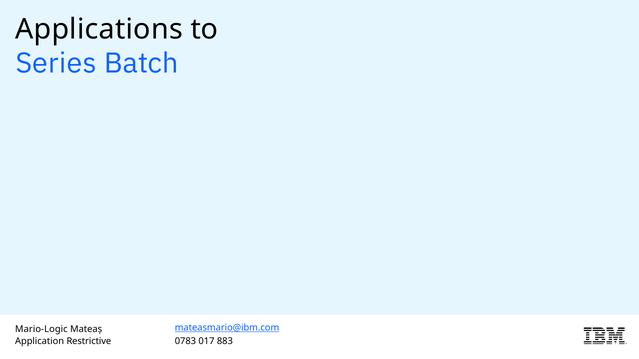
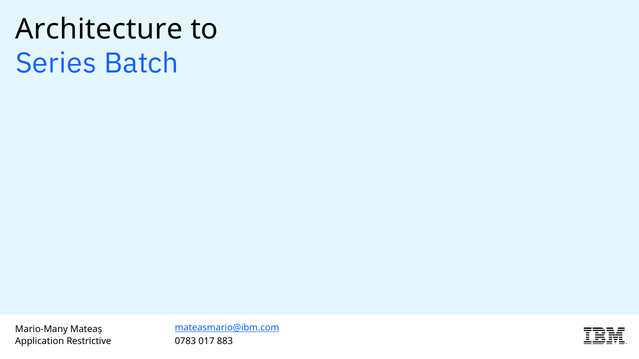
Applications: Applications -> Architecture
Mario-Logic: Mario-Logic -> Mario-Many
